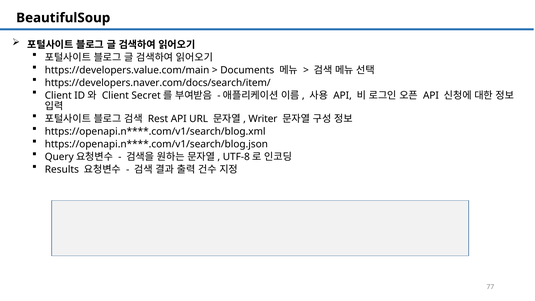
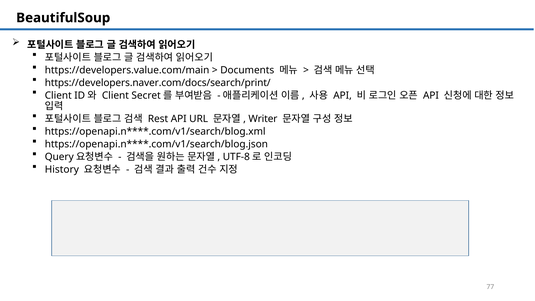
https://developers.naver.com/docs/search/item/: https://developers.naver.com/docs/search/item/ -> https://developers.naver.com/docs/search/print/
Results: Results -> History
